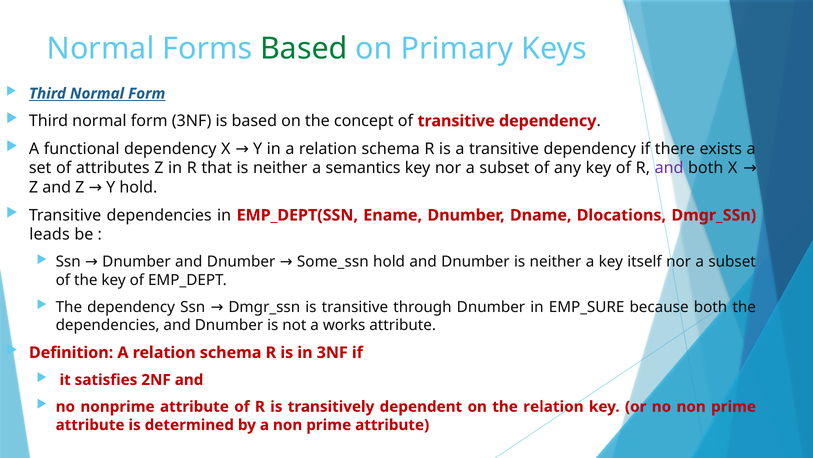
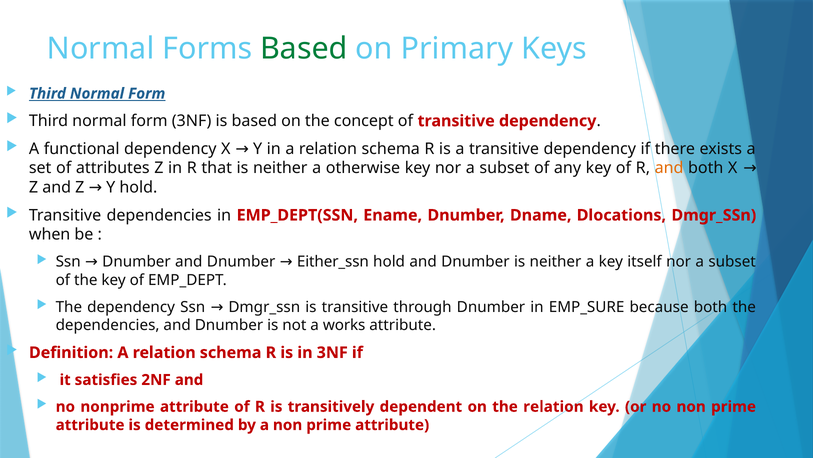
semantics: semantics -> otherwise
and at (669, 168) colour: purple -> orange
leads: leads -> when
Some_ssn: Some_ssn -> Either_ssn
